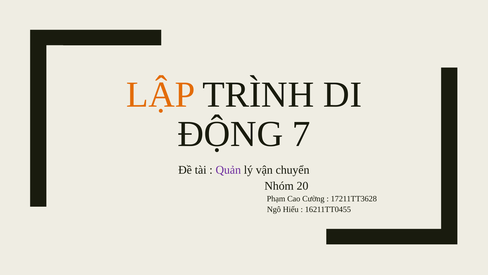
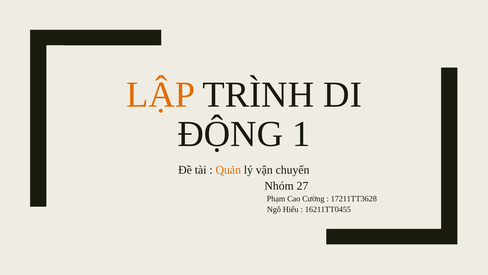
7: 7 -> 1
Quản colour: purple -> orange
20: 20 -> 27
